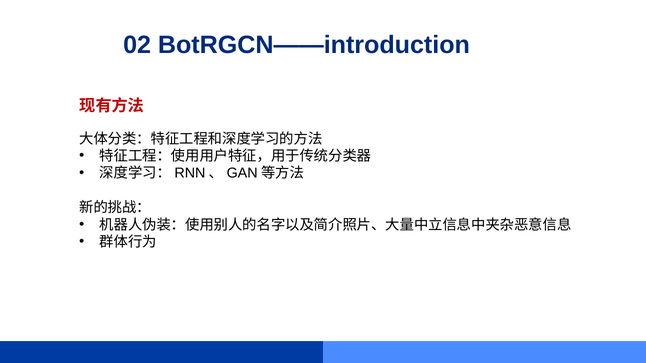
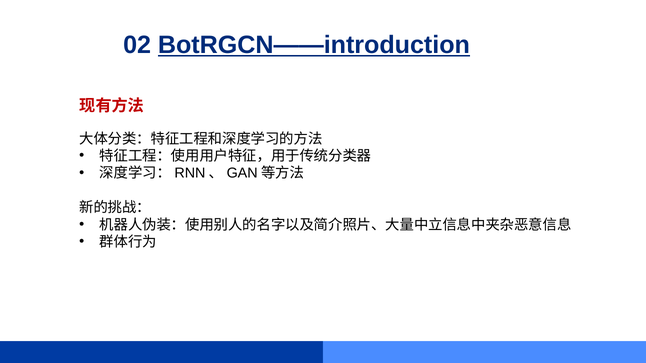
BotRGCN——introduction underline: none -> present
